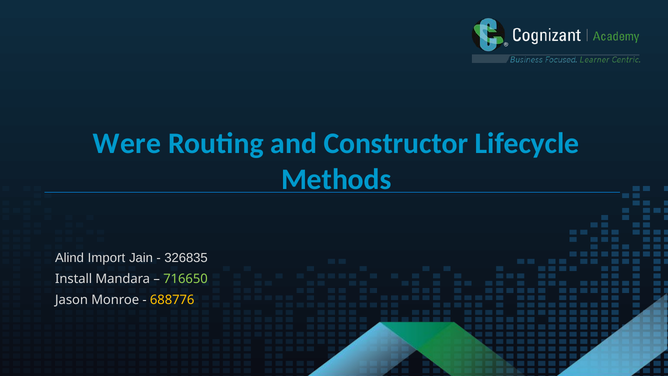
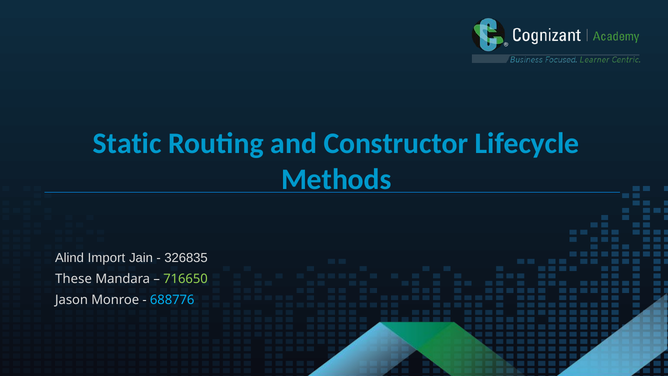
Were: Were -> Static
Install: Install -> These
688776 colour: yellow -> light blue
